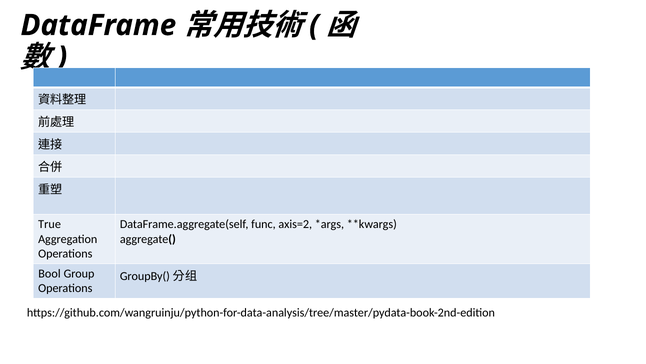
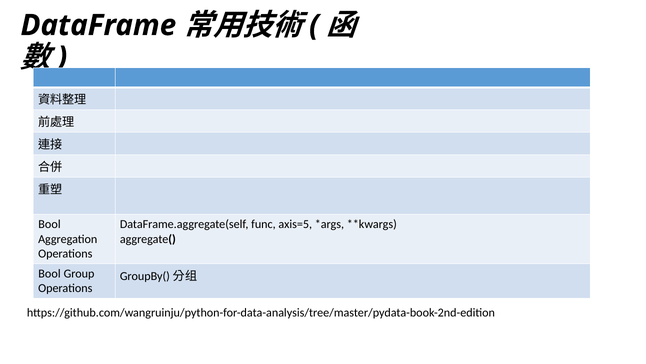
True at (50, 224): True -> Bool
axis=2: axis=2 -> axis=5
